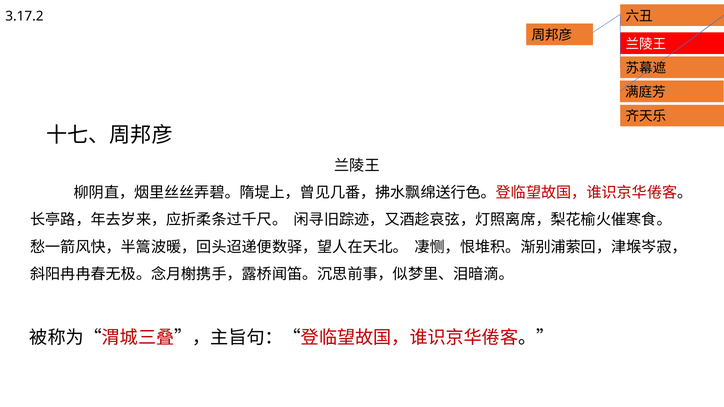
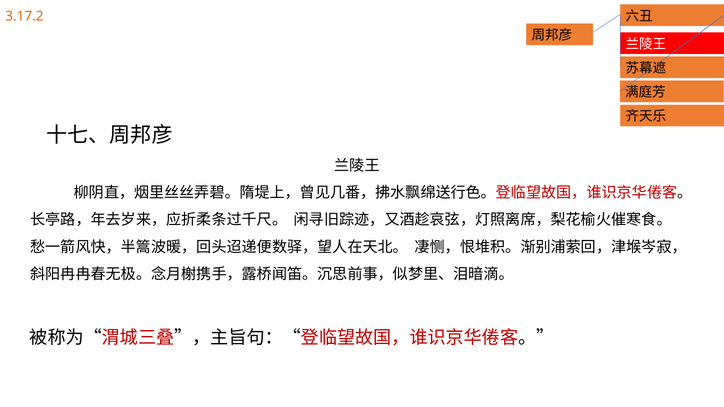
3.17.2 colour: black -> orange
